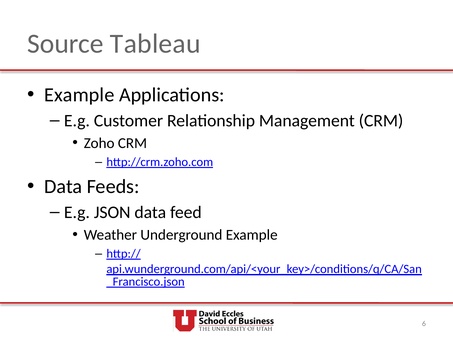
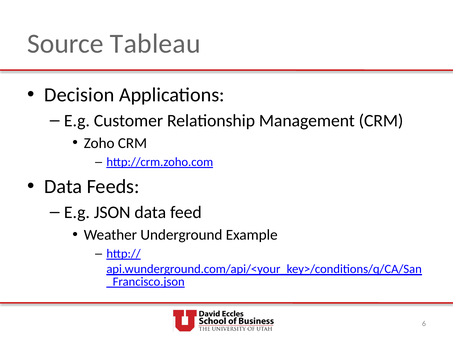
Example at (79, 95): Example -> Decision
